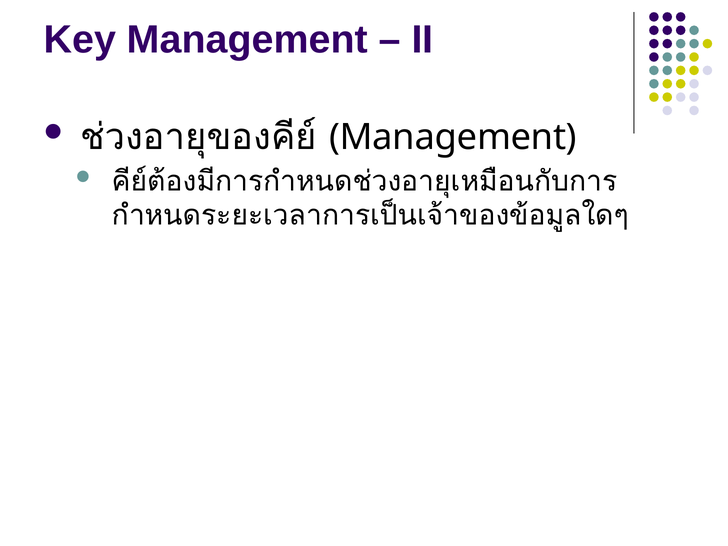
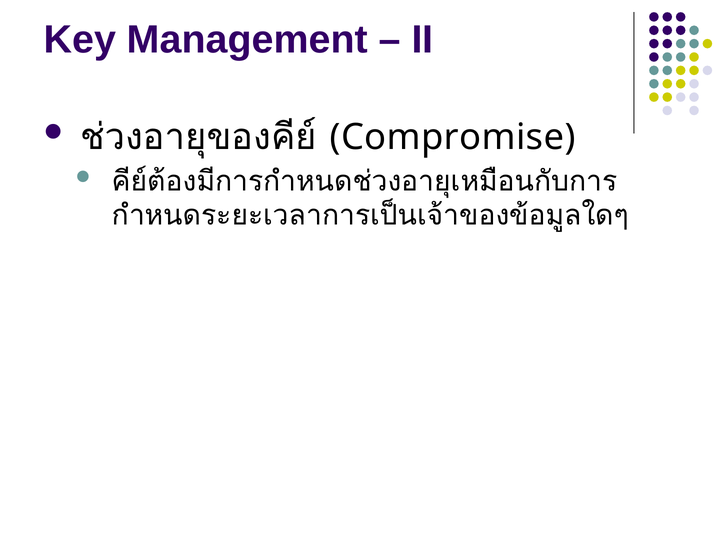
Management at (453, 137): Management -> Compromise
